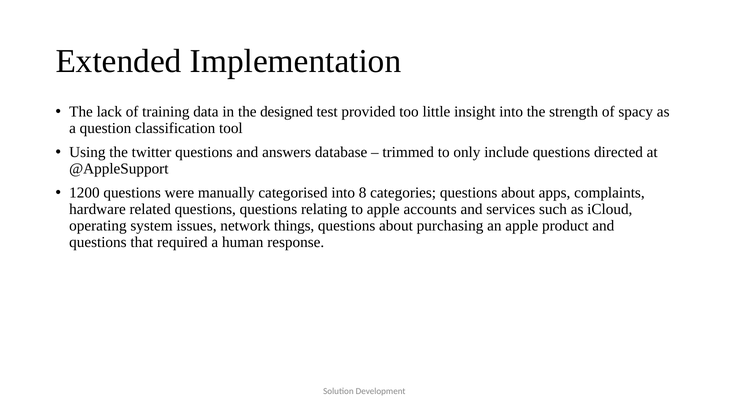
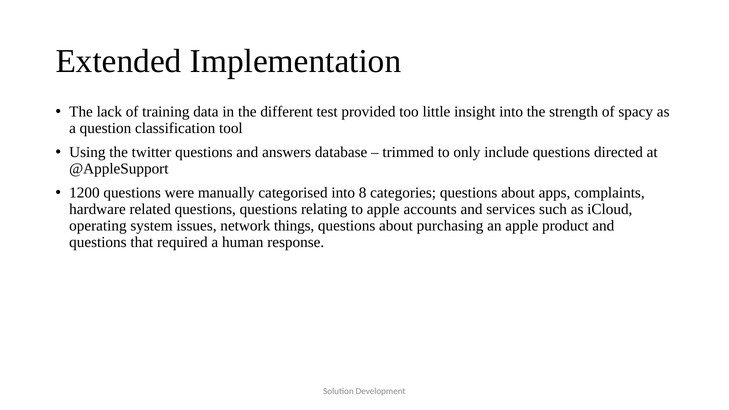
designed: designed -> different
